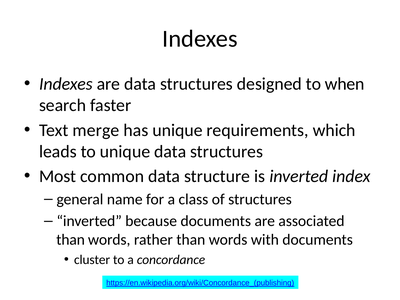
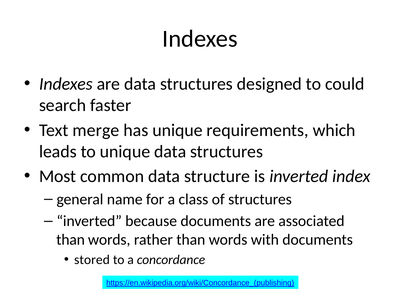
when: when -> could
cluster: cluster -> stored
